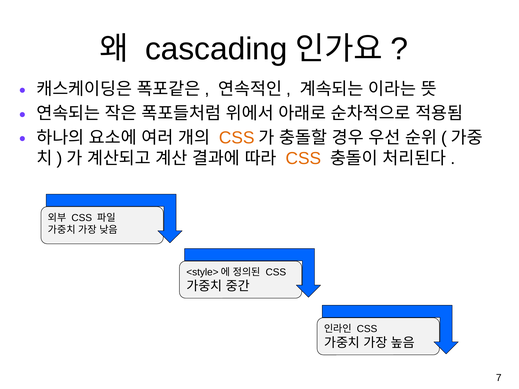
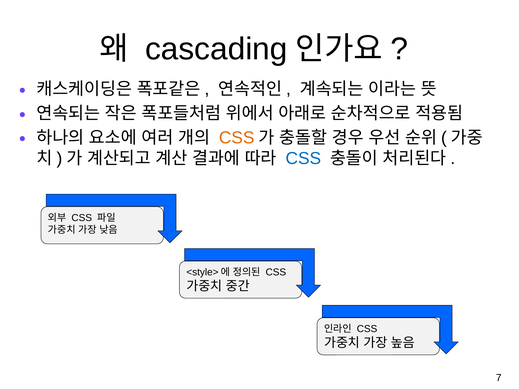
CSS at (303, 159) colour: orange -> blue
